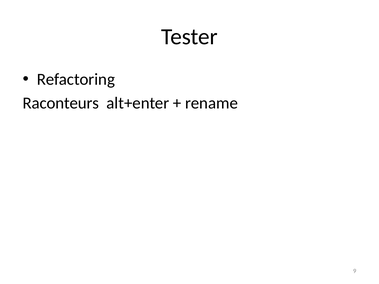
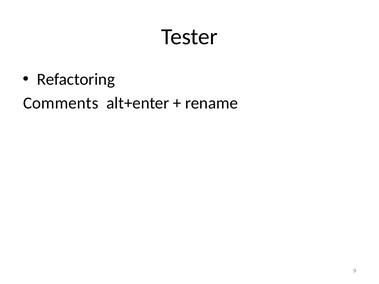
Raconteurs: Raconteurs -> Comments
